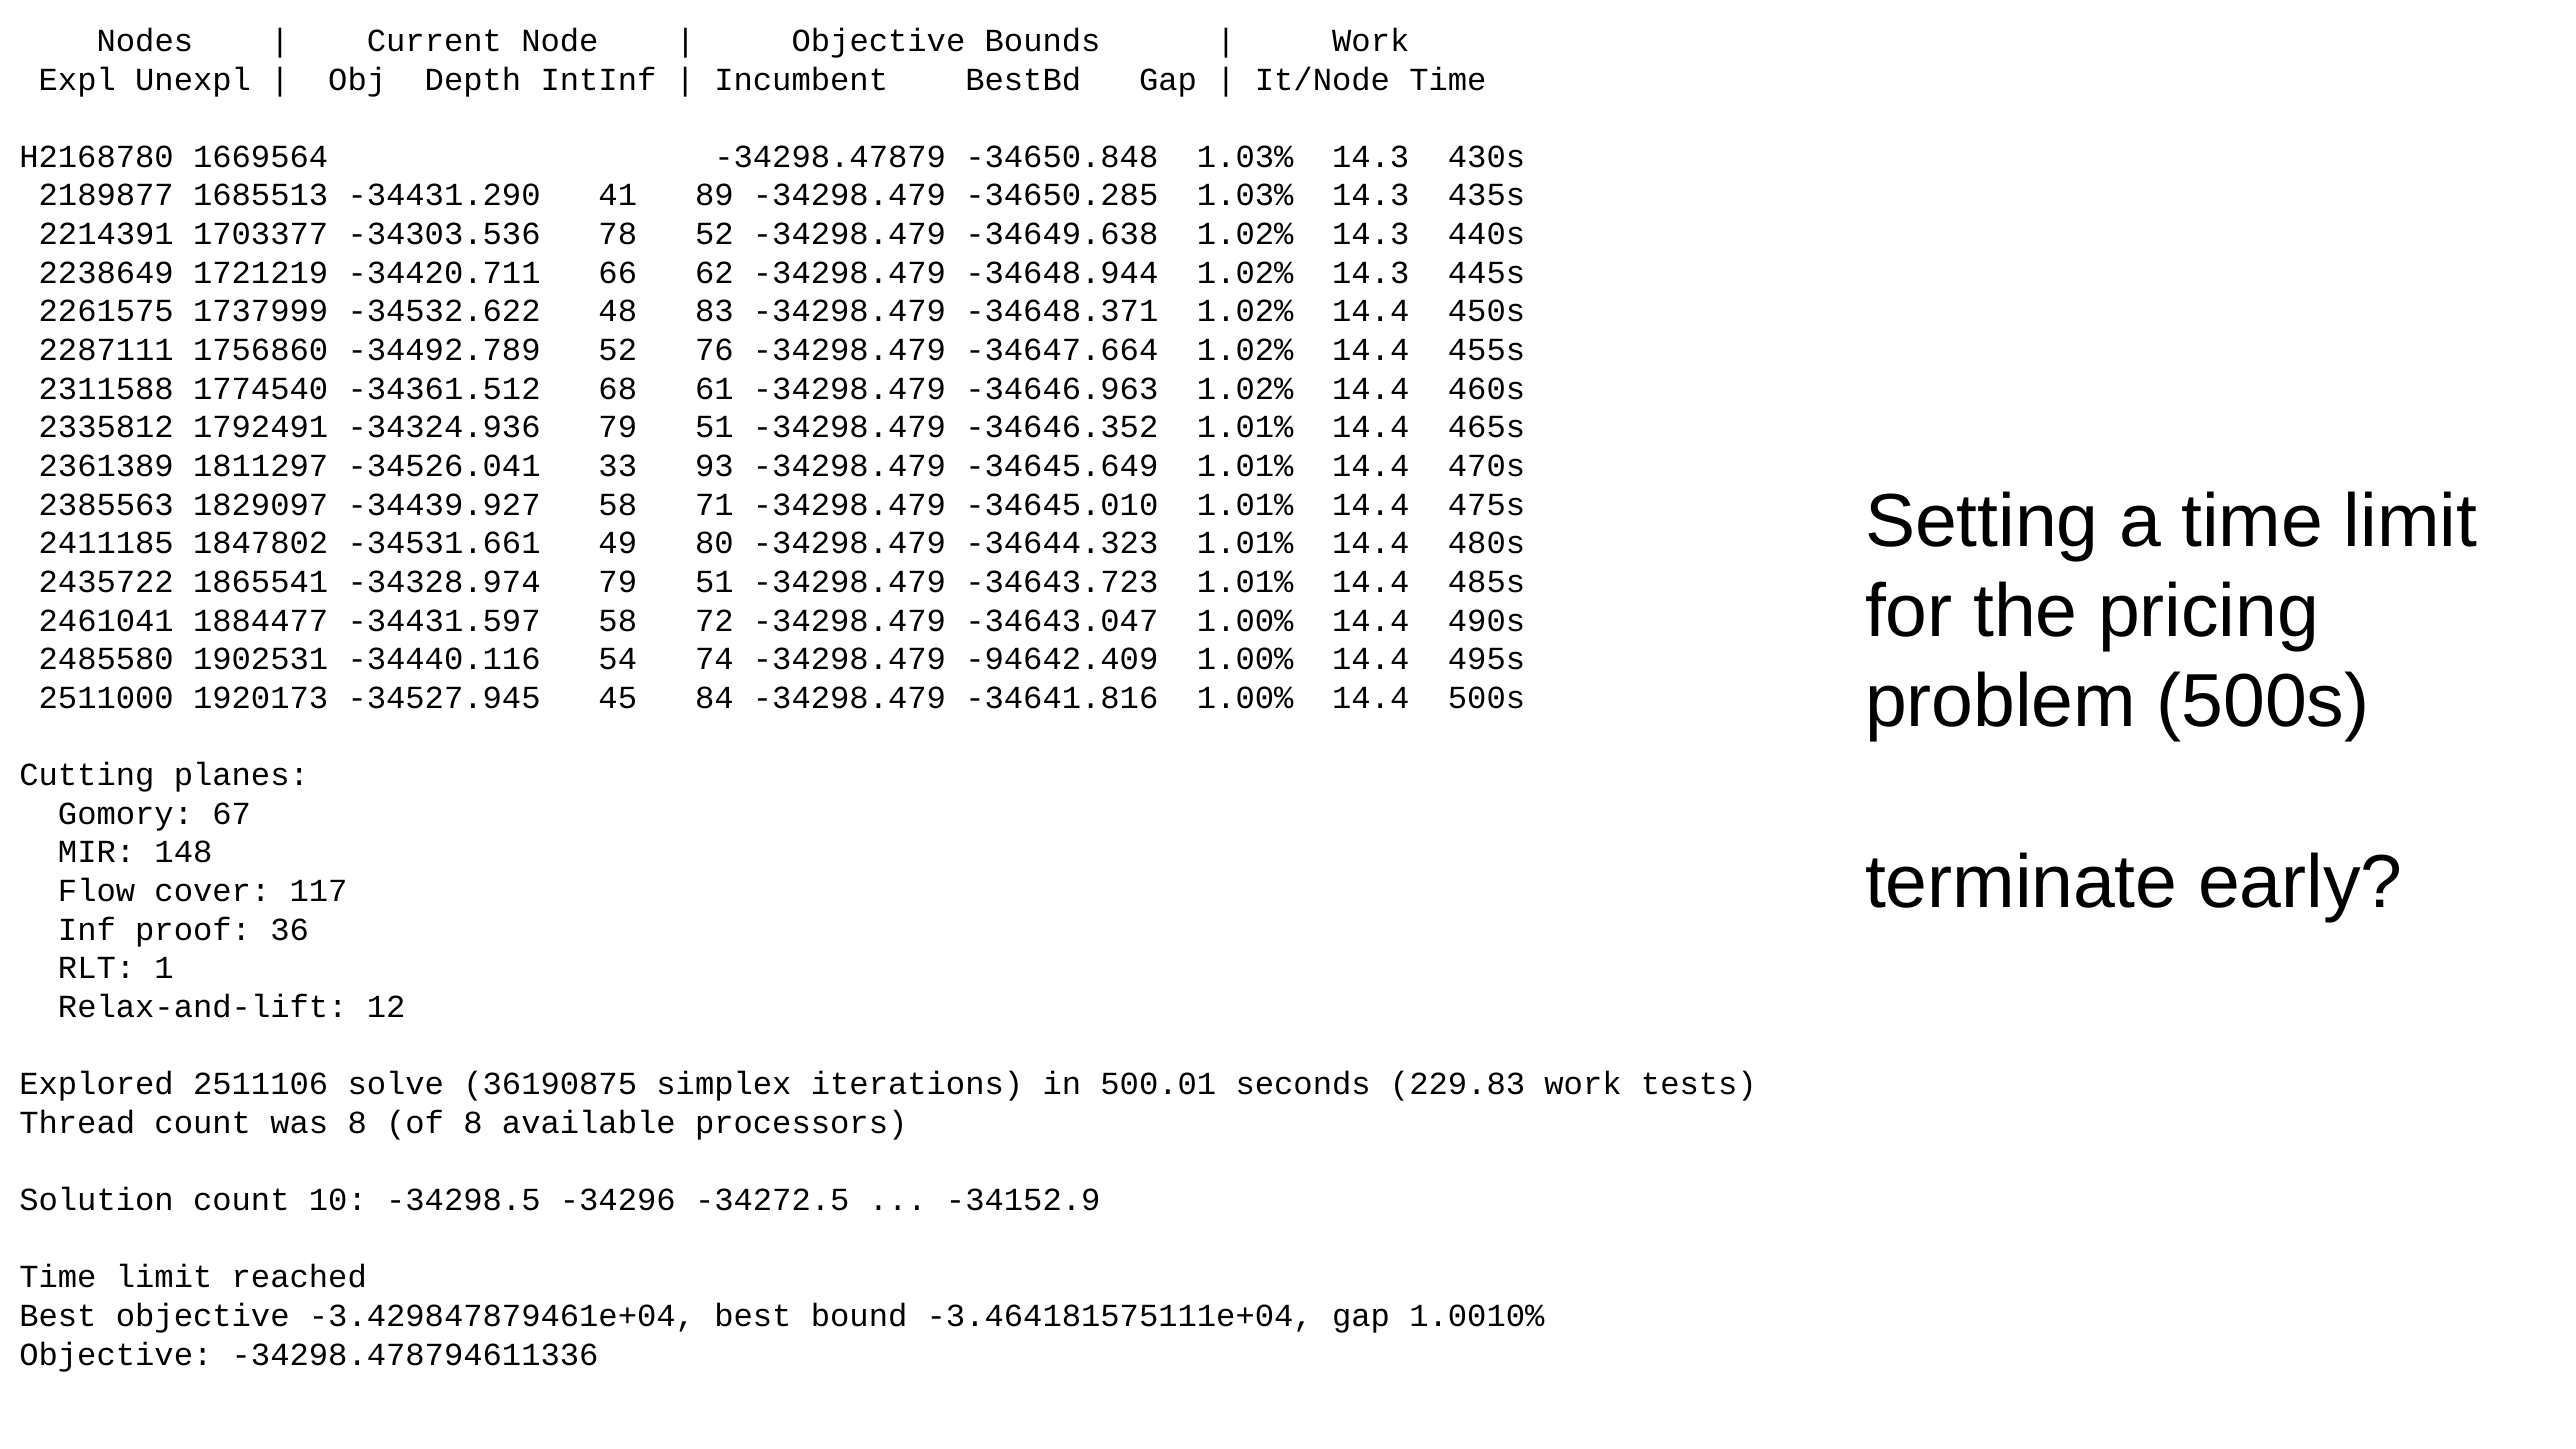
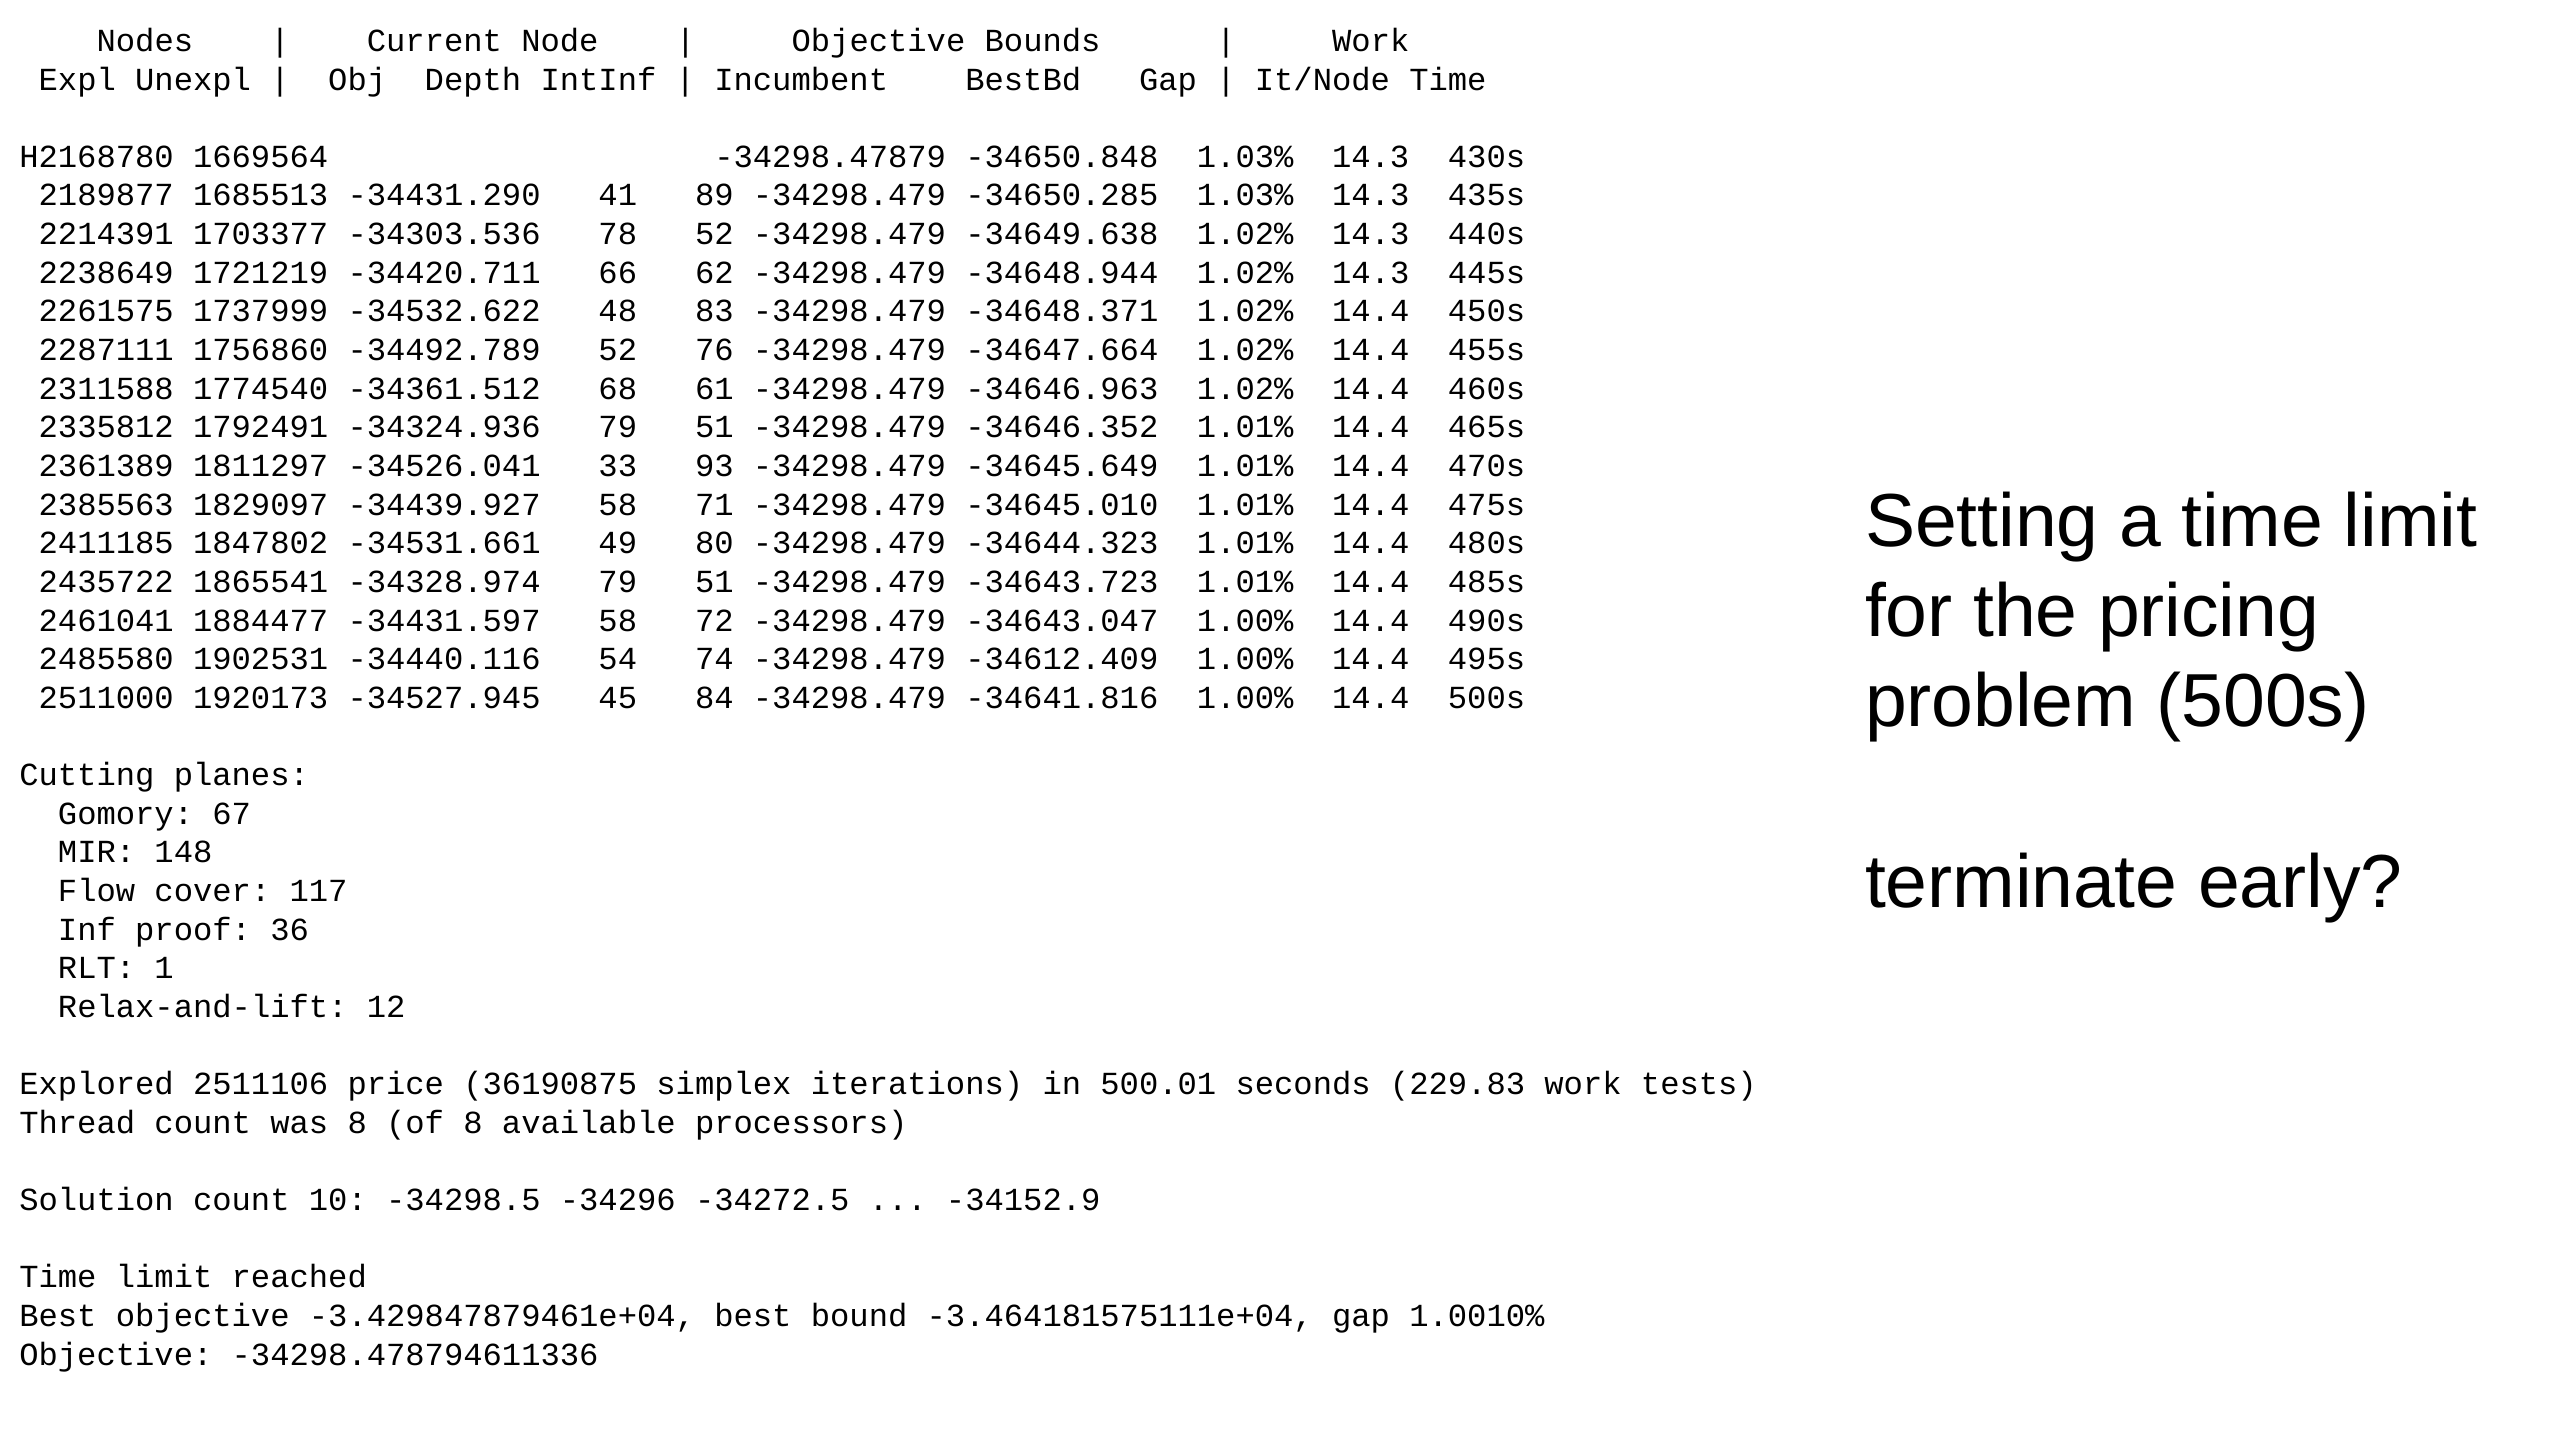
-94642.409: -94642.409 -> -34612.409
solve: solve -> price
